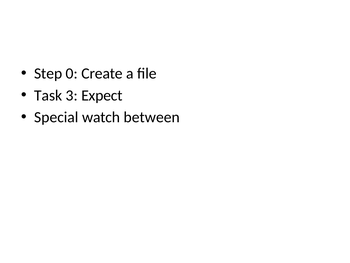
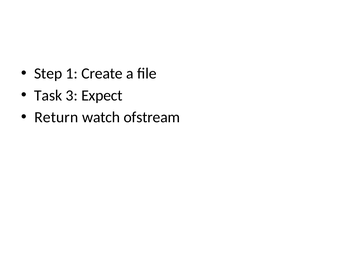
0: 0 -> 1
Special: Special -> Return
between: between -> ofstream
